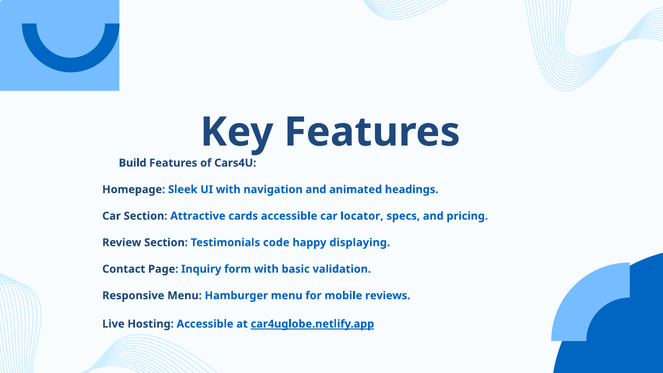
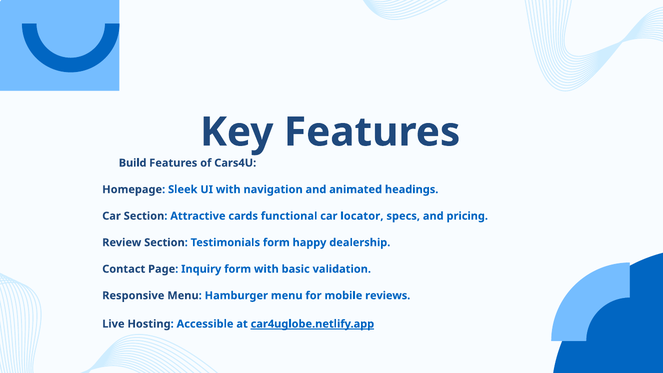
cards accessible: accessible -> functional
code at (276, 243): code -> form
displaying: displaying -> dealership
